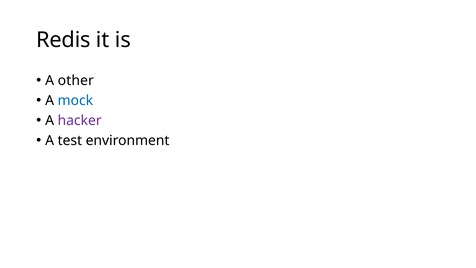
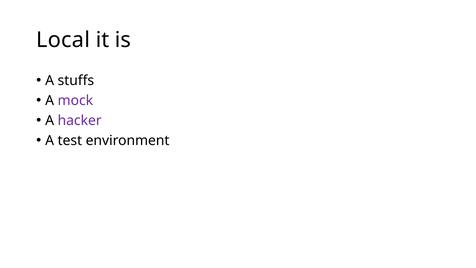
Redis: Redis -> Local
other: other -> stuffs
mock colour: blue -> purple
